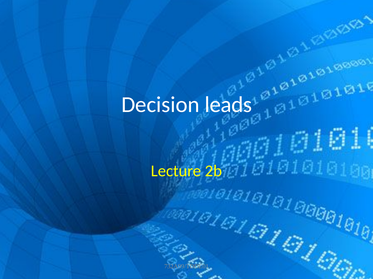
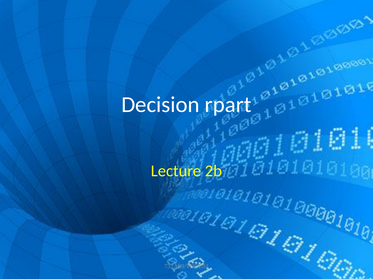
leads: leads -> rpart
